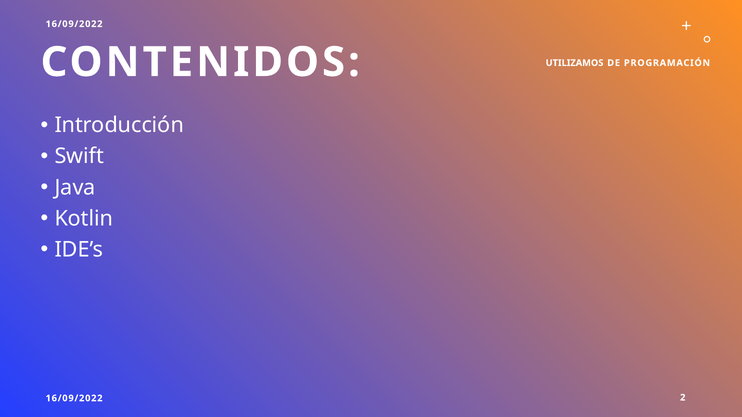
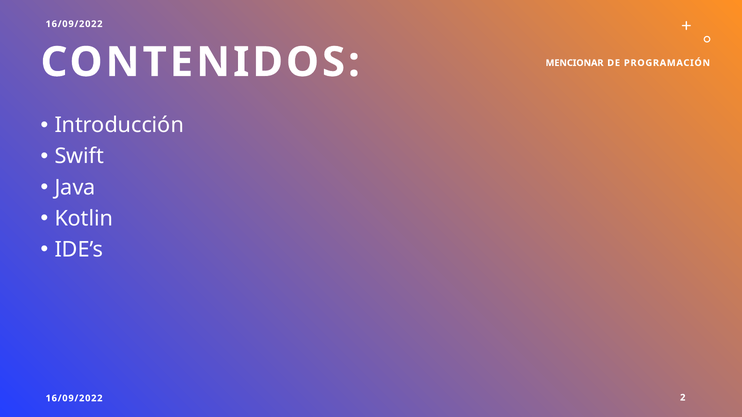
UTILIZAMOS: UTILIZAMOS -> MENCIONAR
